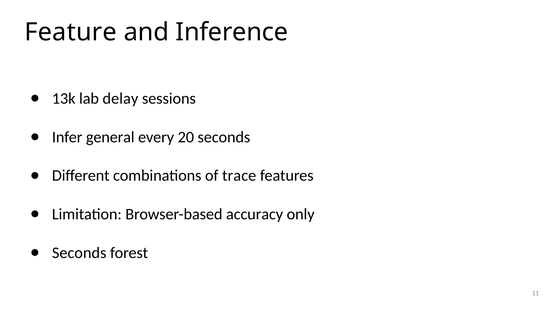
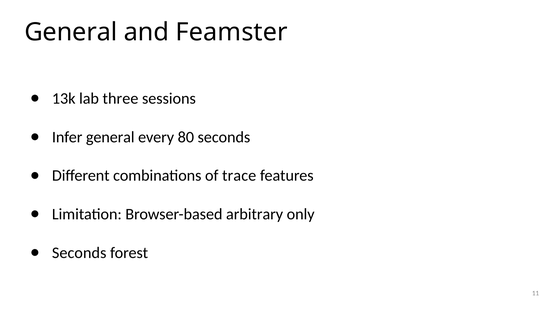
Feature at (71, 32): Feature -> General
Inference: Inference -> Feamster
delay: delay -> three
20: 20 -> 80
accuracy: accuracy -> arbitrary
